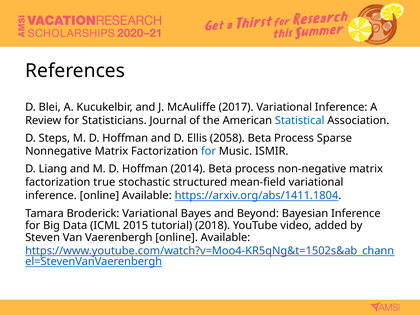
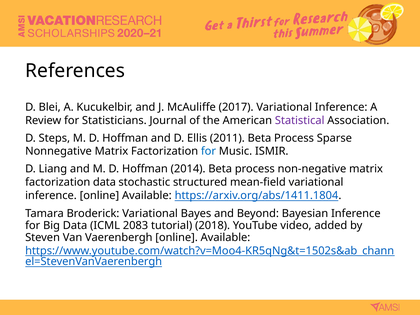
Statistical colour: blue -> purple
2058: 2058 -> 2011
factorization true: true -> data
2015: 2015 -> 2083
